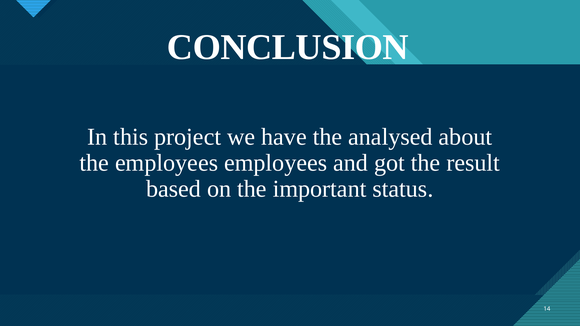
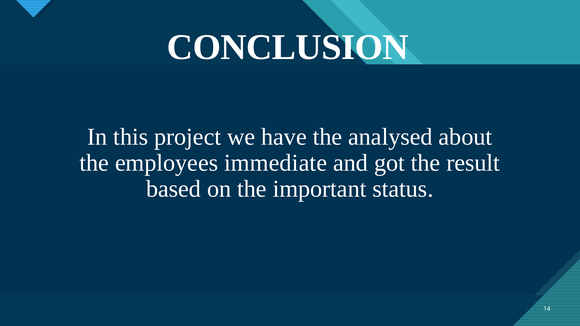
employees employees: employees -> immediate
